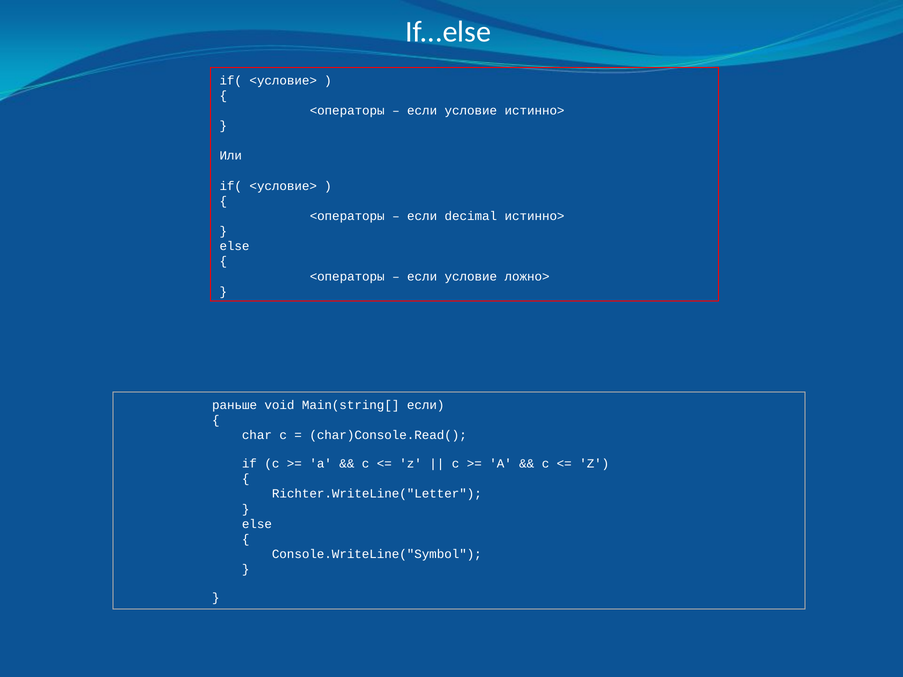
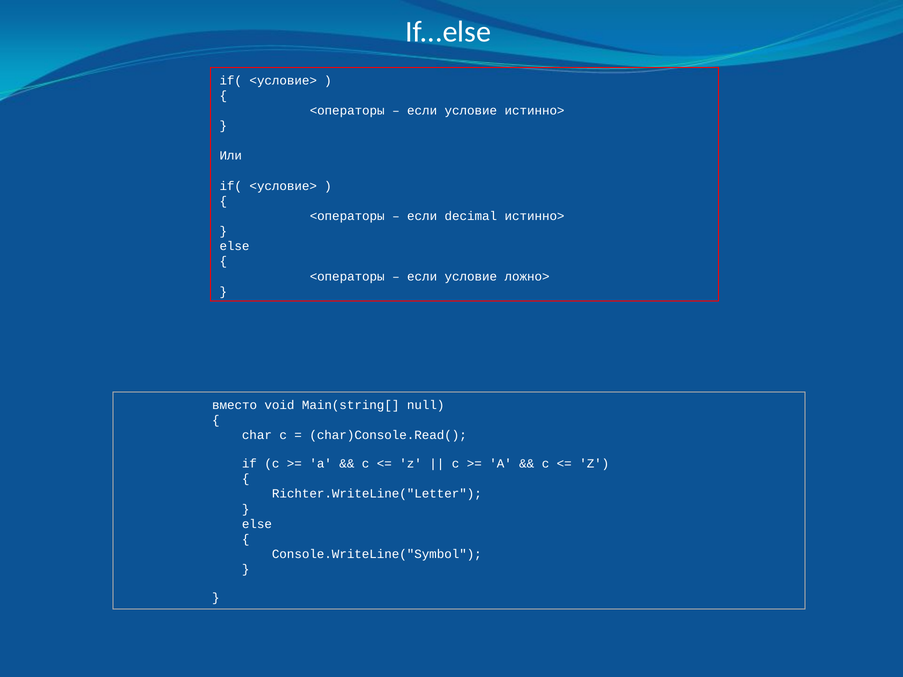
раньше: раньше -> вместо
Main(string[ если: если -> null
